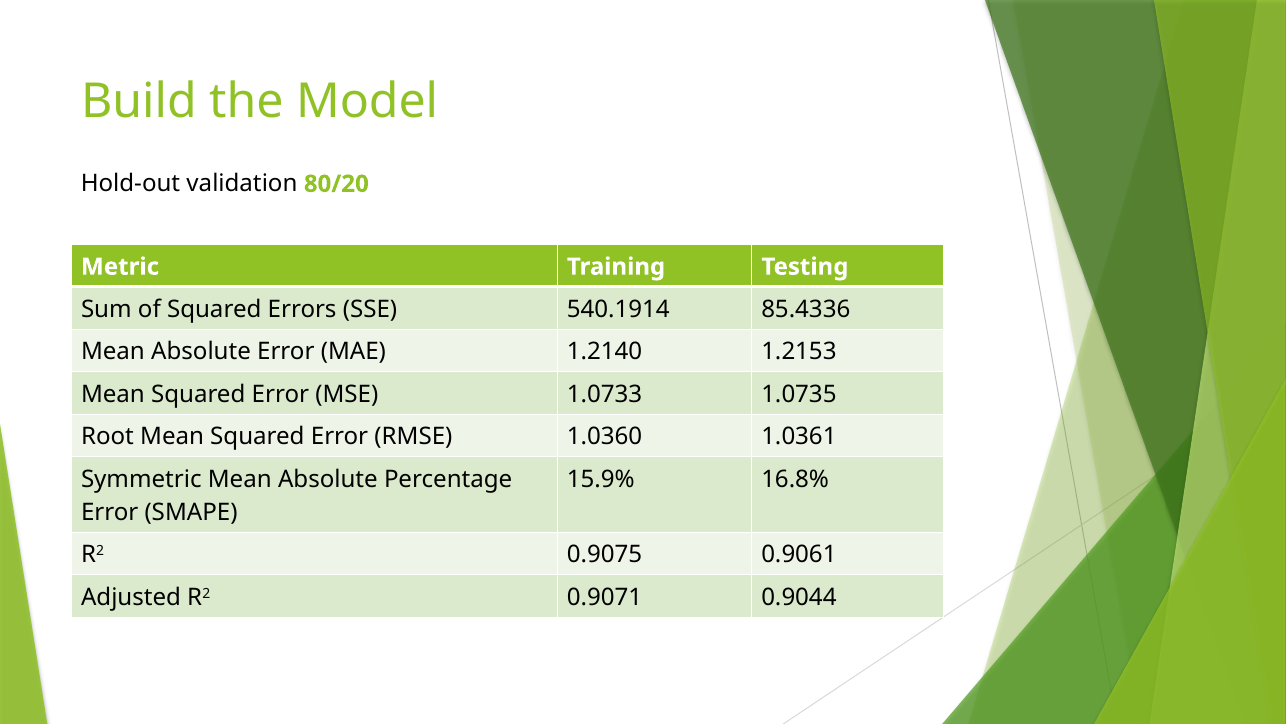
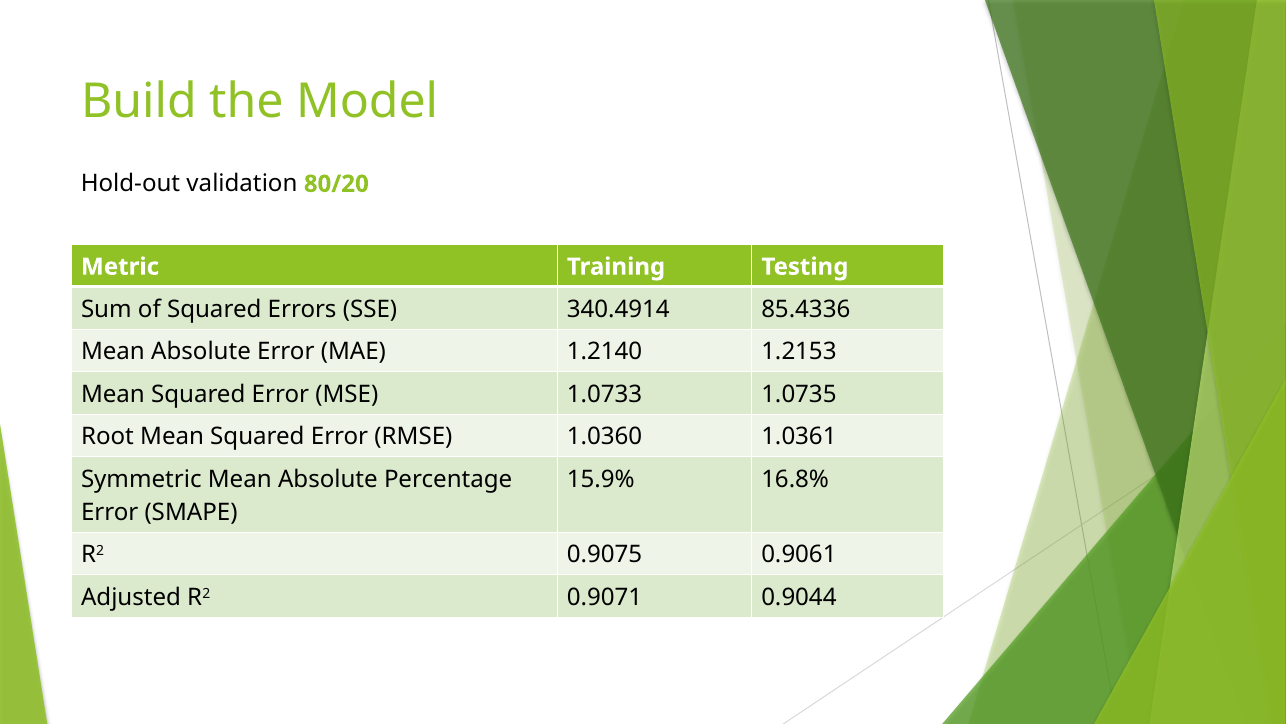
540.1914: 540.1914 -> 340.4914
